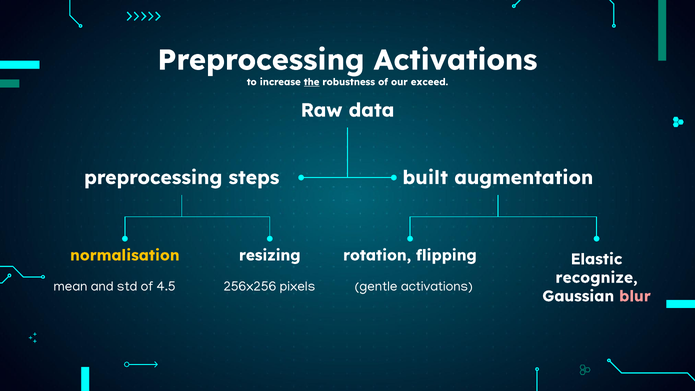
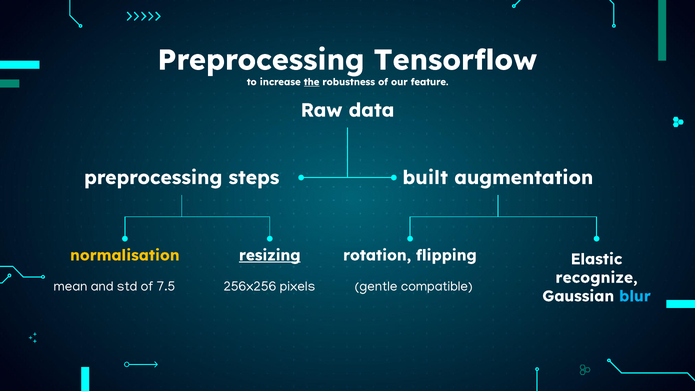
Preprocessing Activations: Activations -> Tensorflow
exceed: exceed -> feature
resizing underline: none -> present
4.5: 4.5 -> 7.5
gentle activations: activations -> compatible
blur colour: pink -> light blue
